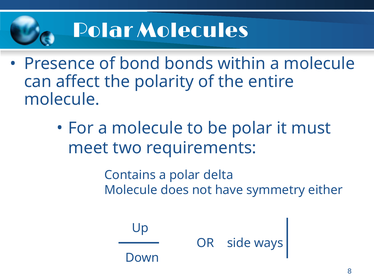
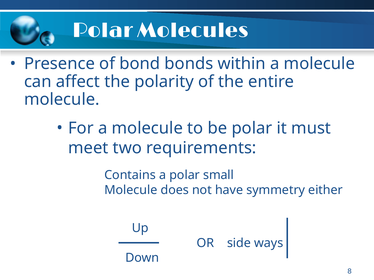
delta: delta -> small
